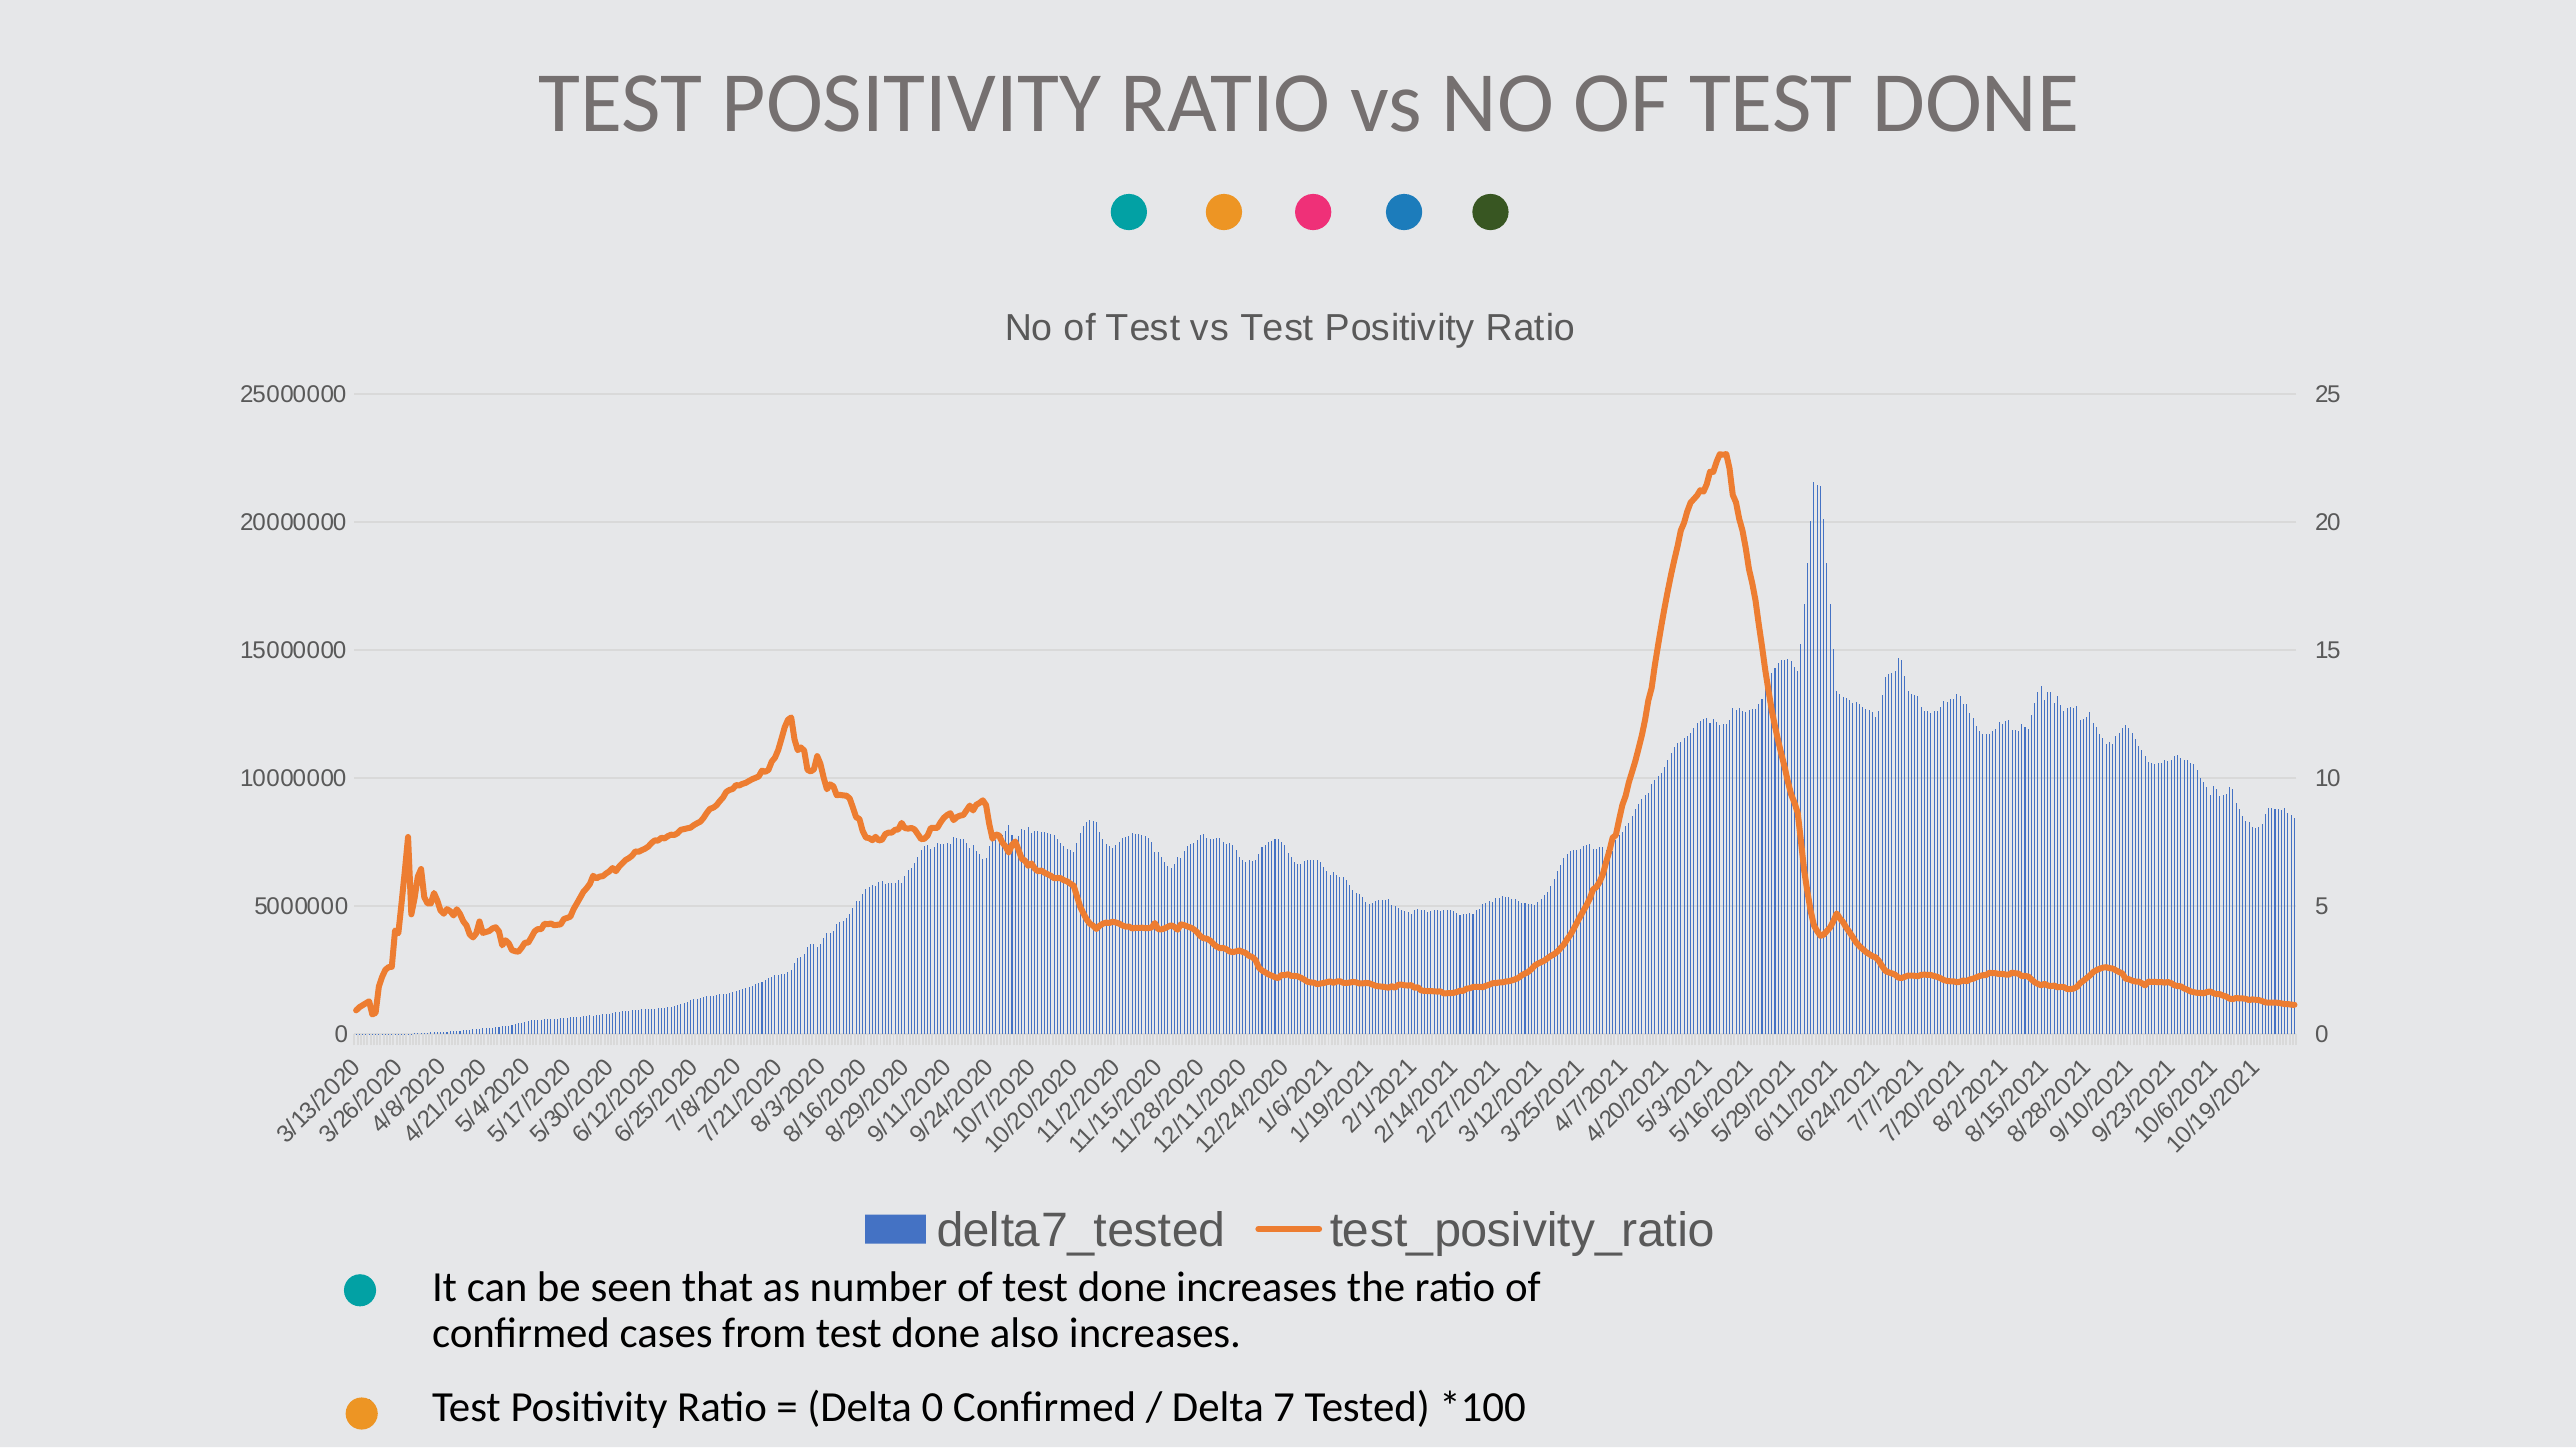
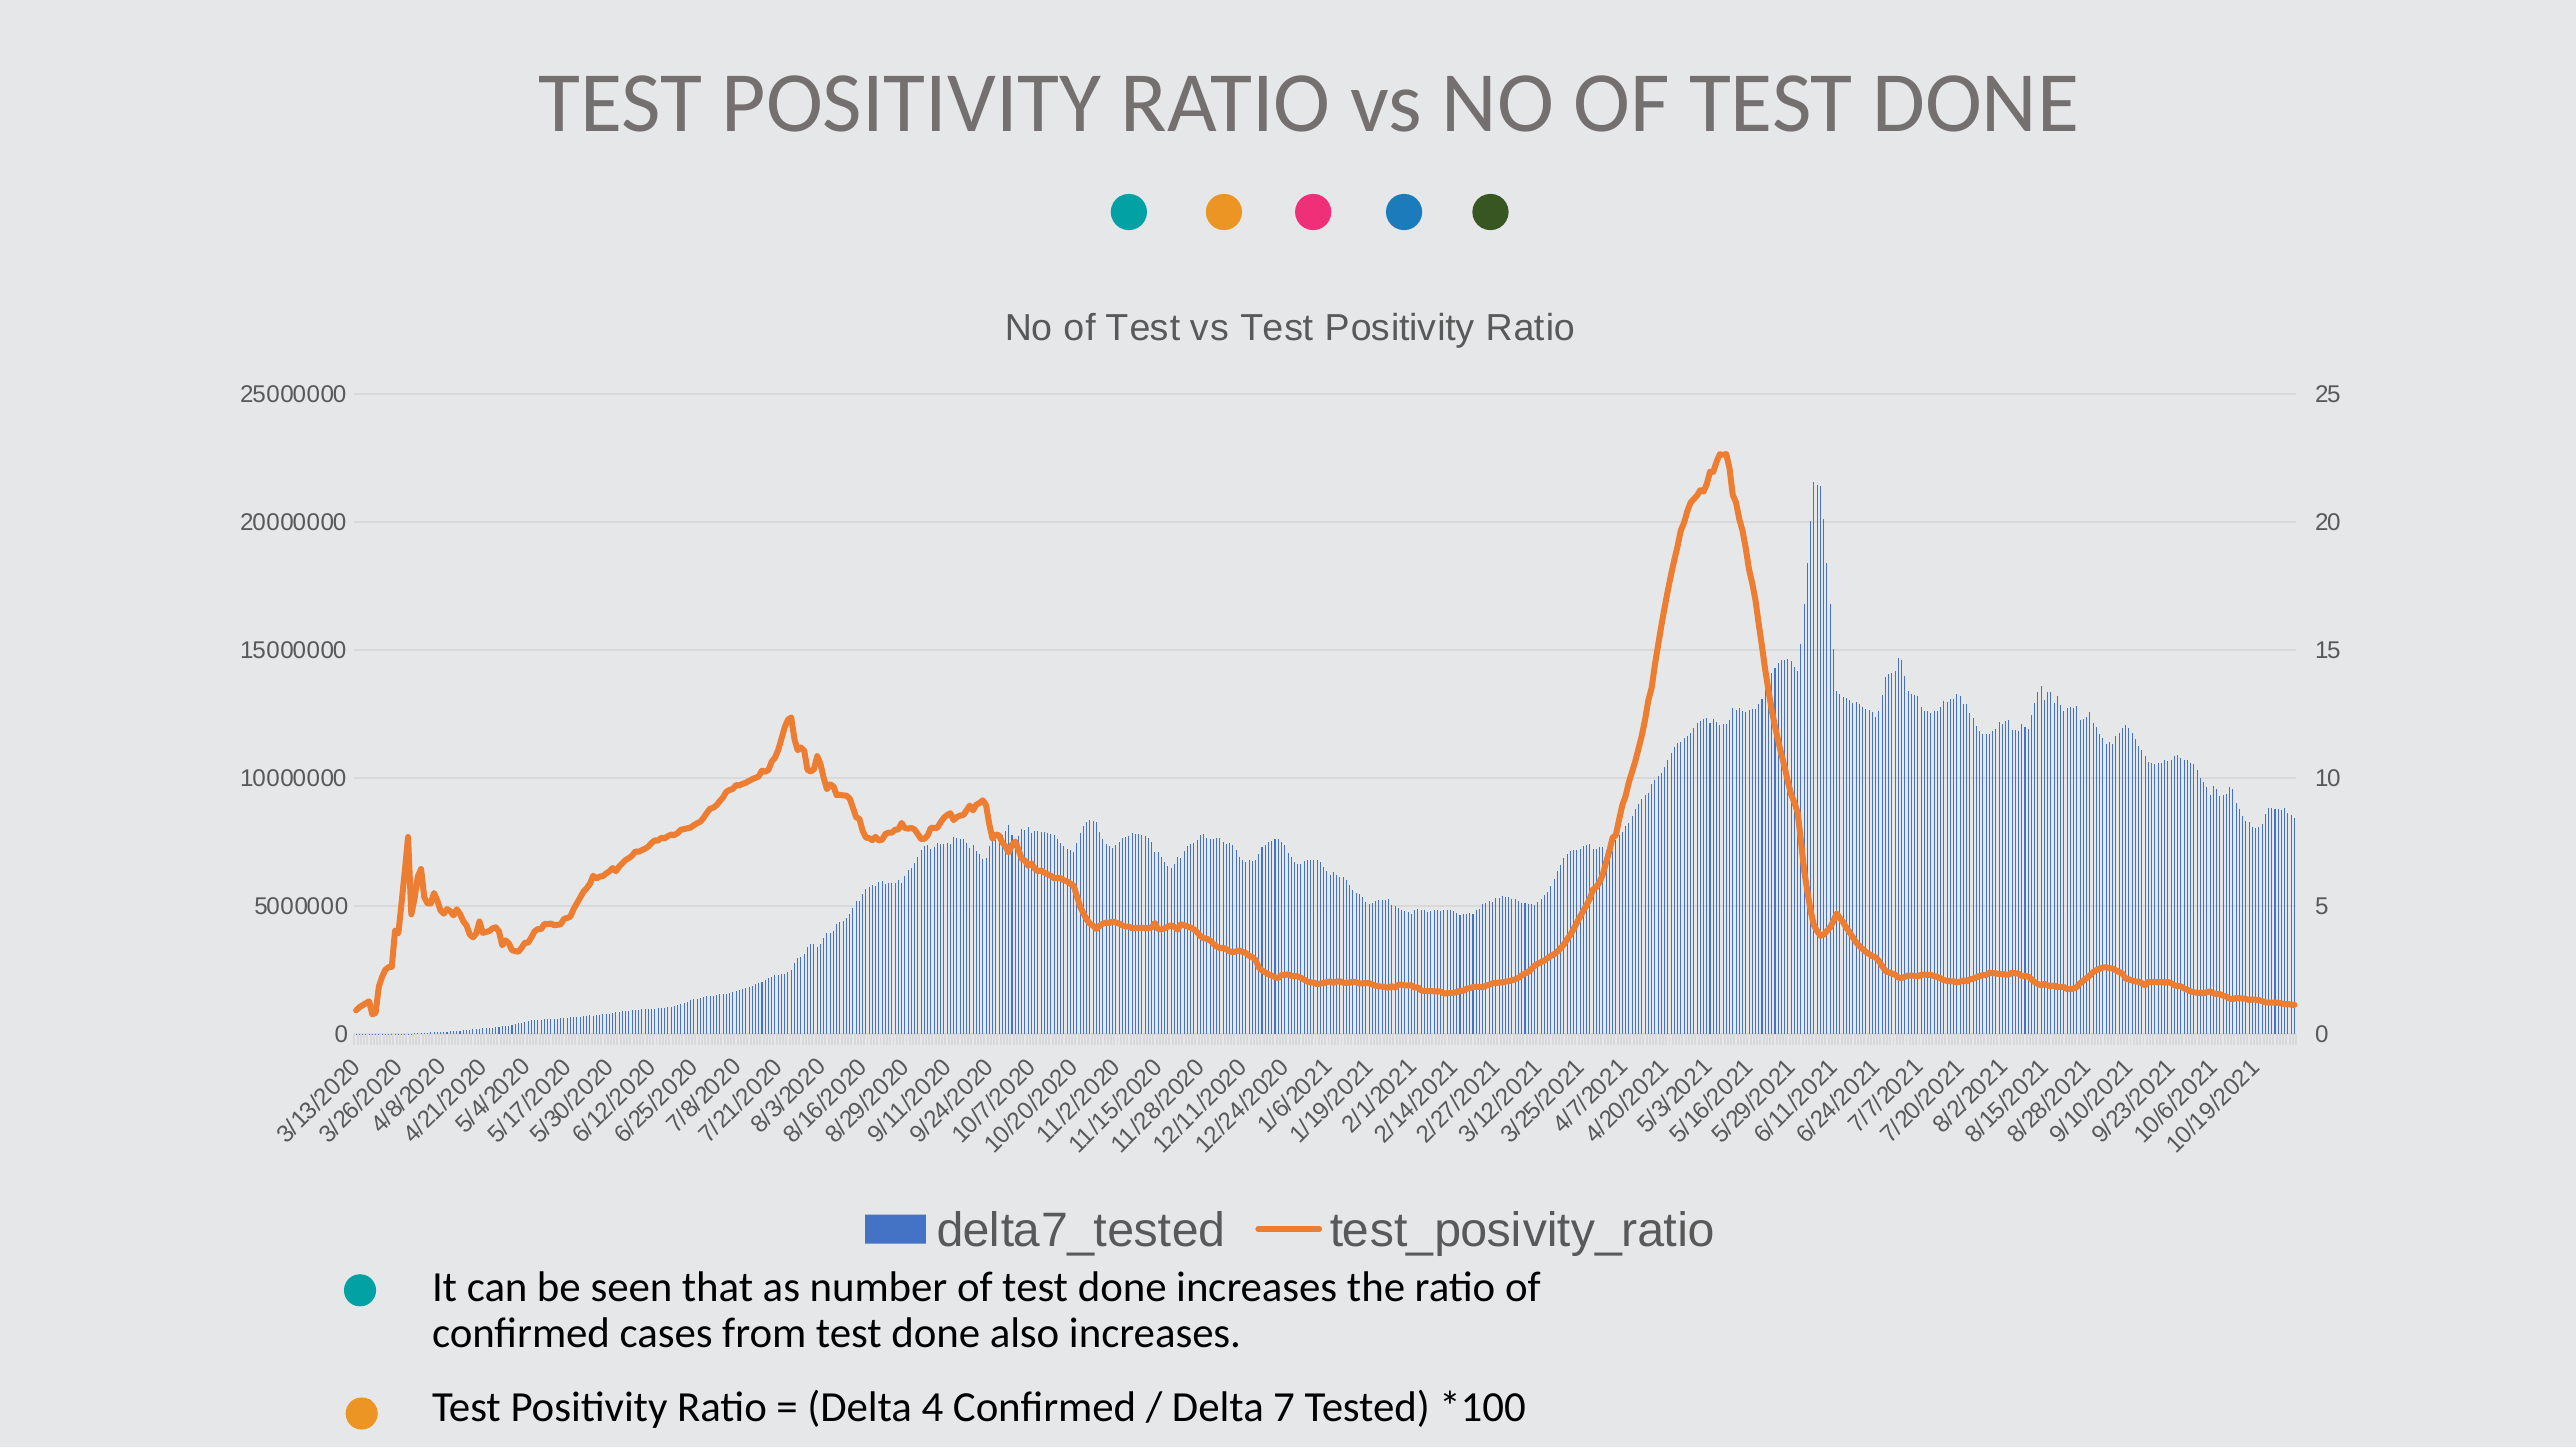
Delta 0: 0 -> 4
